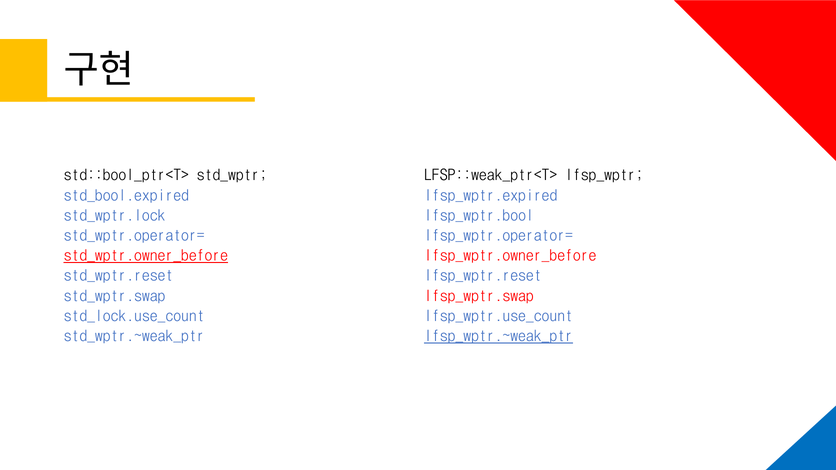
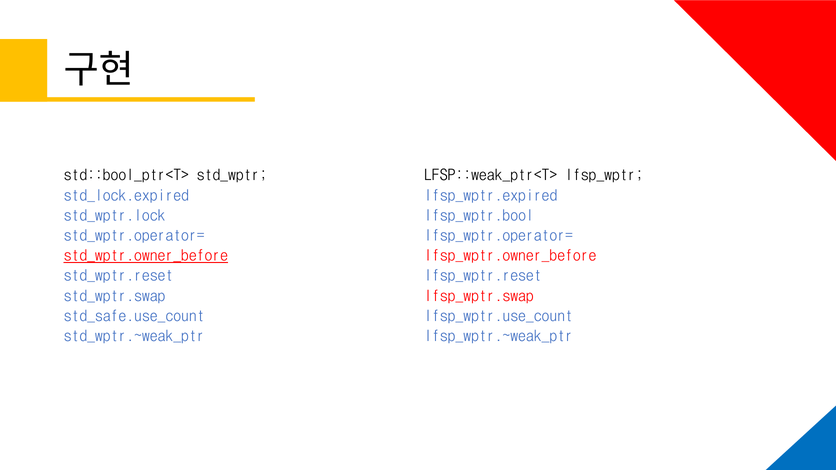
std_bool.expired: std_bool.expired -> std_lock.expired
std_lock.use_count: std_lock.use_count -> std_safe.use_count
lfsp_wptr.~weak_ptr underline: present -> none
